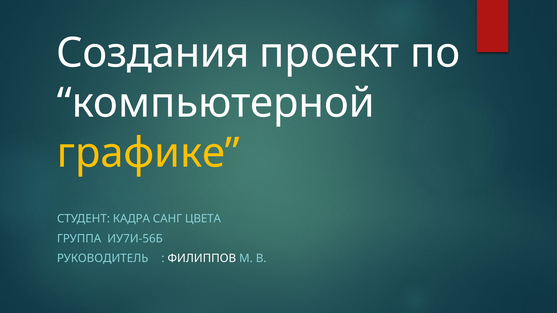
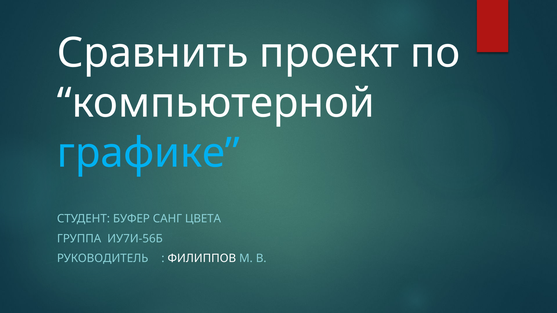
Создания: Создания -> Сравнить
графике colour: yellow -> light blue
КАДРА: КАДРА -> БУФЕР
